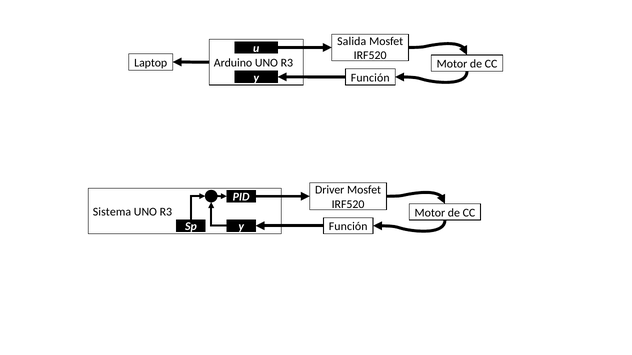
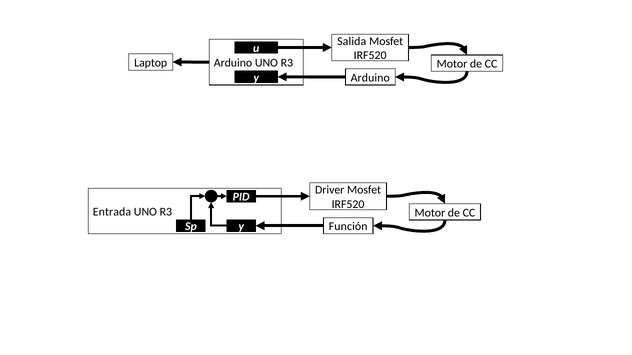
Función at (370, 78): Función -> Arduino
Sistema: Sistema -> Entrada
